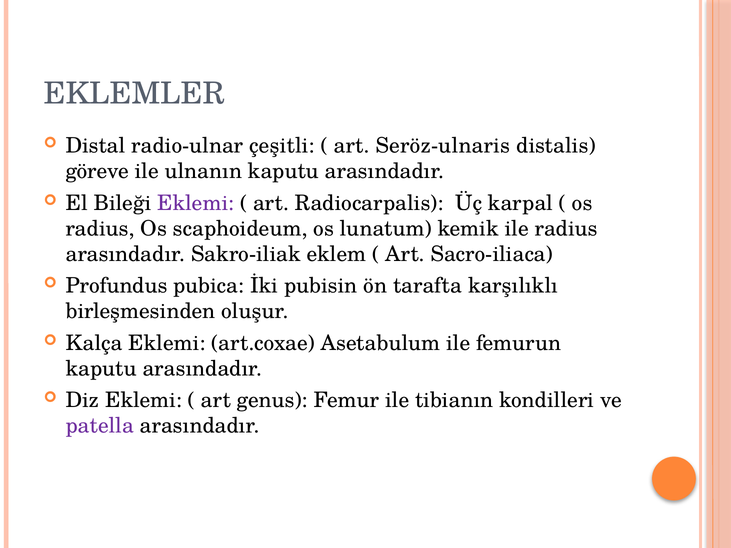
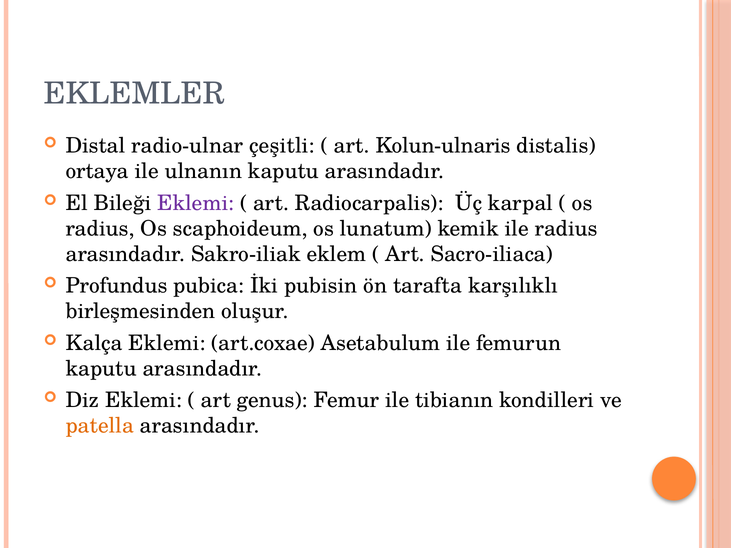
Seröz-ulnaris: Seröz-ulnaris -> Kolun-ulnaris
göreve: göreve -> ortaya
patella colour: purple -> orange
